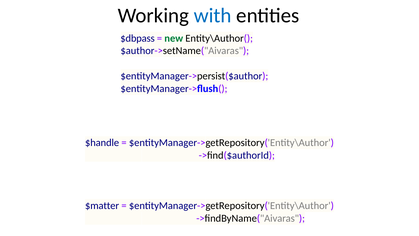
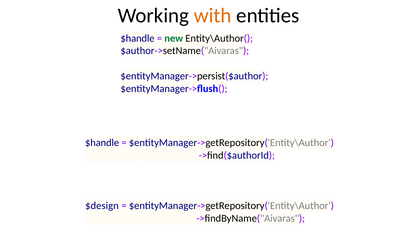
with colour: blue -> orange
$dbpass at (138, 38): $dbpass -> $handle
$matter: $matter -> $design
